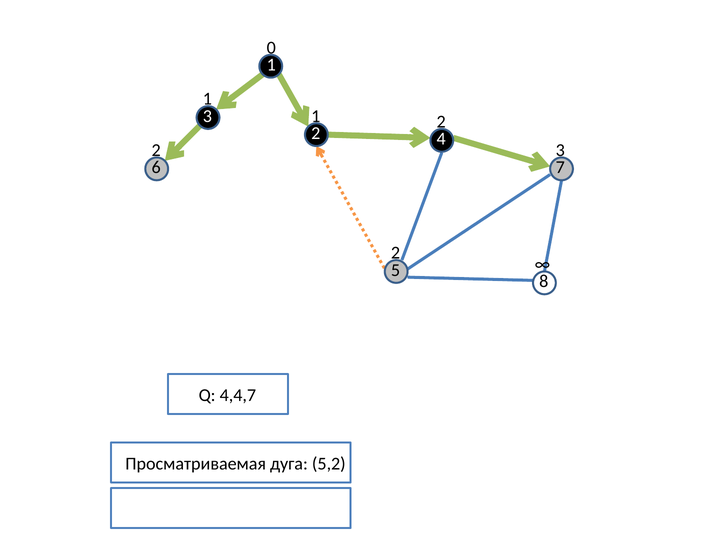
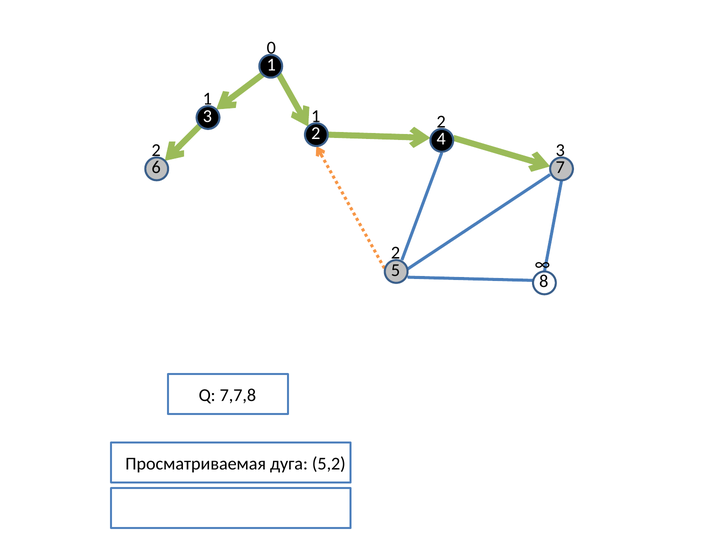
4,4,7: 4,4,7 -> 7,7,8
